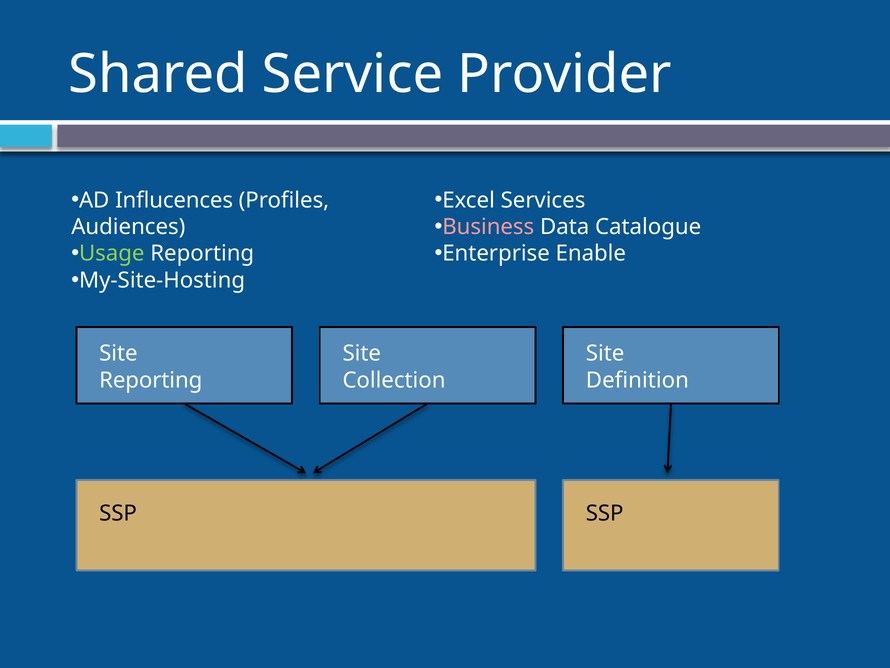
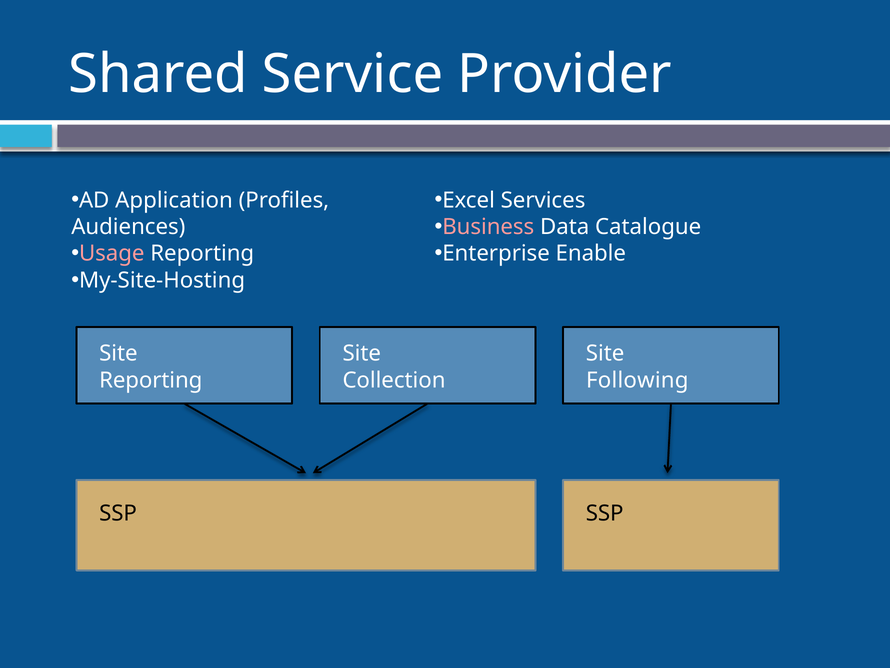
Influcences: Influcences -> Application
Usage colour: light green -> pink
Definition: Definition -> Following
